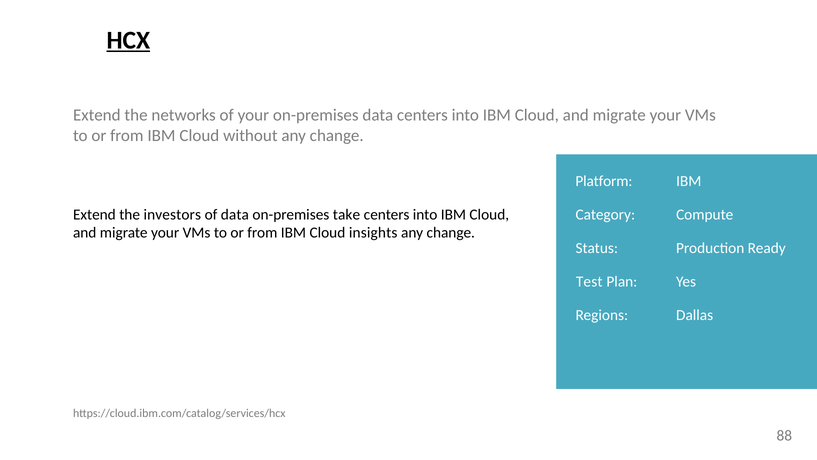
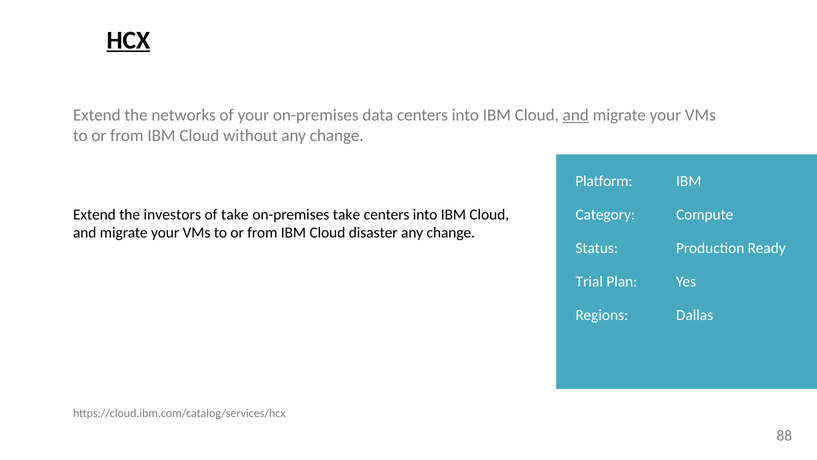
and at (576, 115) underline: none -> present
of data: data -> take
insights: insights -> disaster
Test: Test -> Trial
